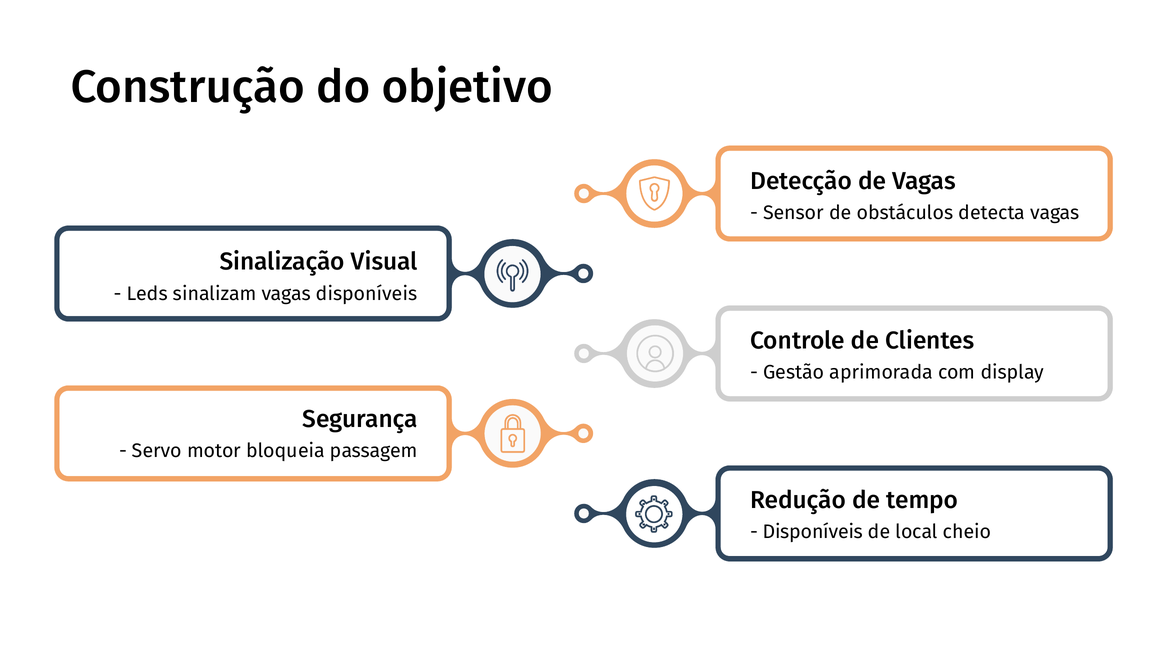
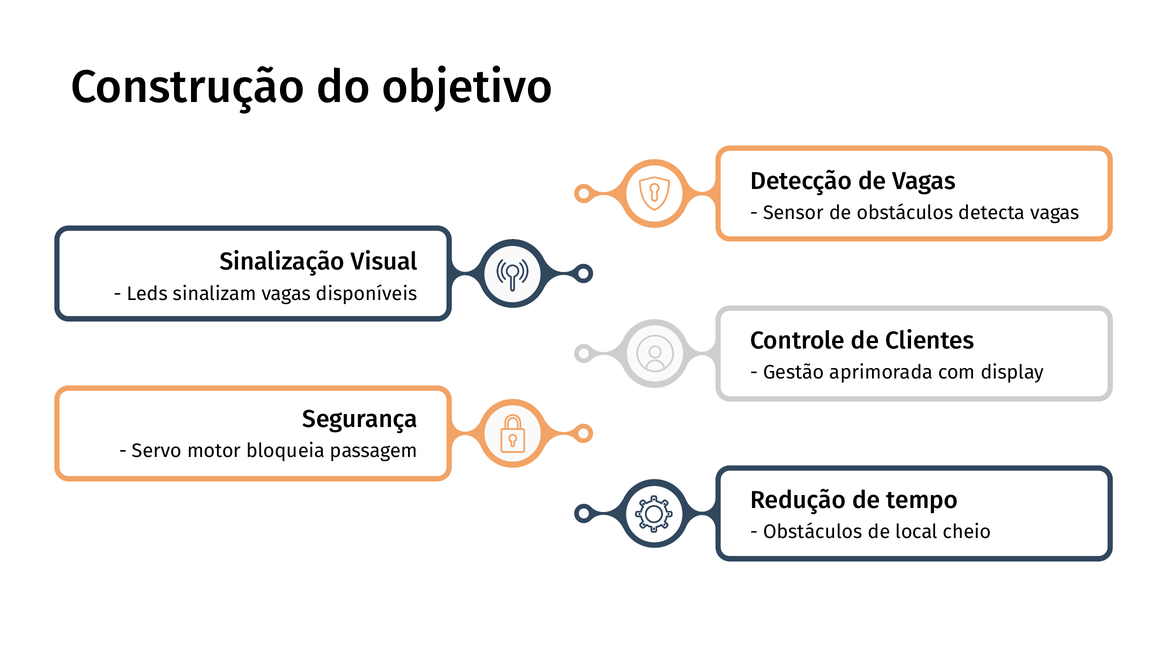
Disponíveis at (813, 532): Disponíveis -> Obstáculos
